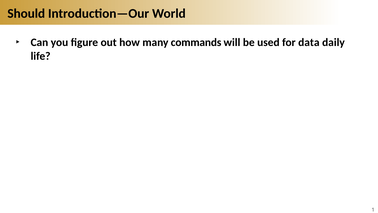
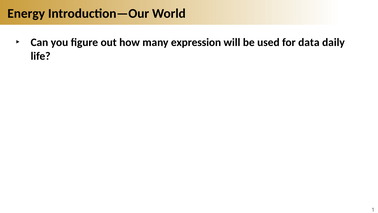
Should: Should -> Energy
commands: commands -> expression
